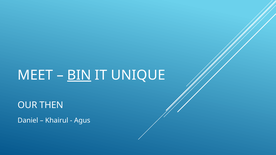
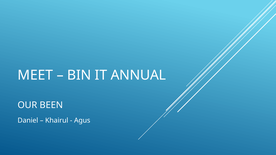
BIN underline: present -> none
UNIQUE: UNIQUE -> ANNUAL
THEN: THEN -> BEEN
